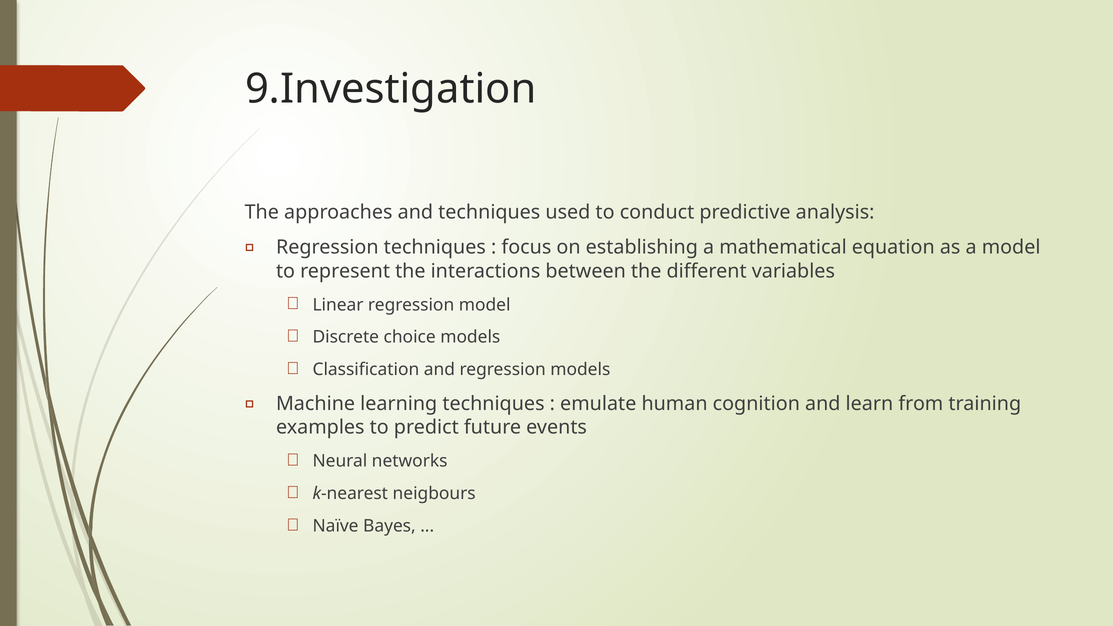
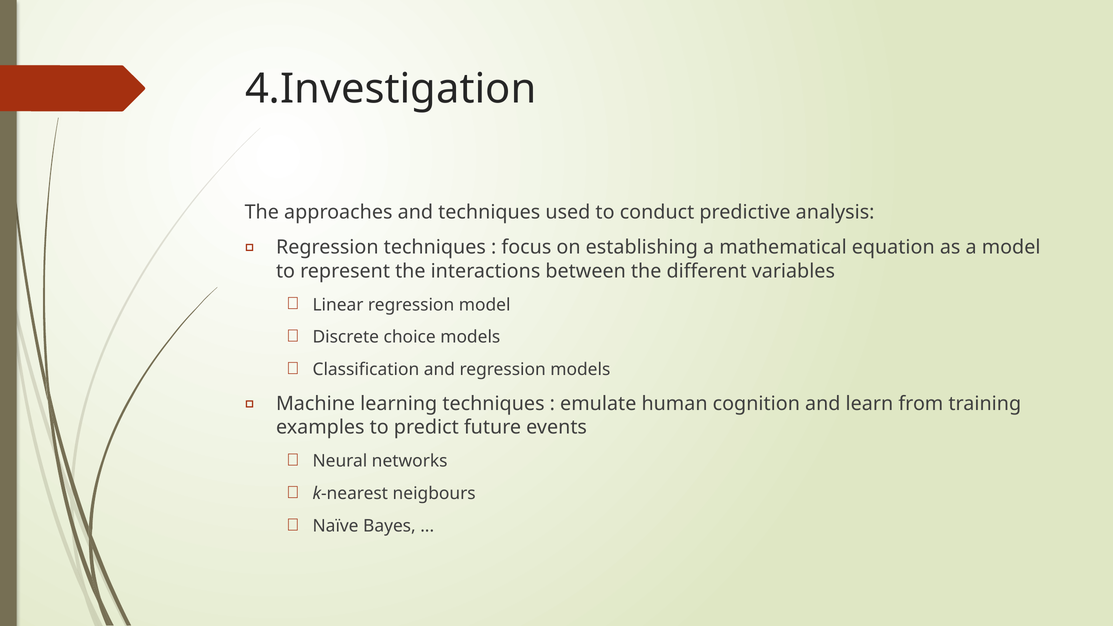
9.Investigation: 9.Investigation -> 4.Investigation
